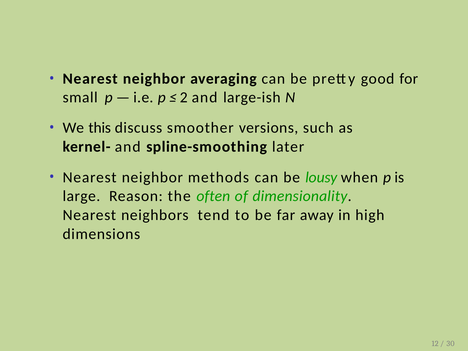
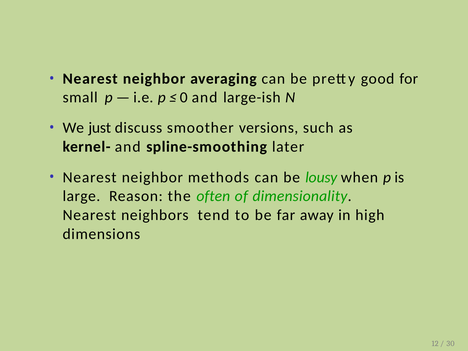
2: 2 -> 0
this: this -> just
